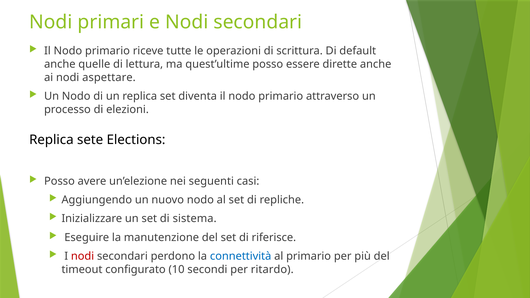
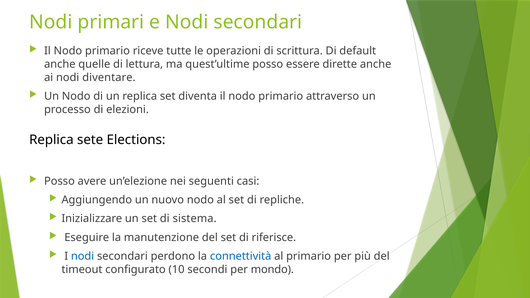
aspettare: aspettare -> diventare
nodi at (83, 256) colour: red -> blue
ritardo: ritardo -> mondo
